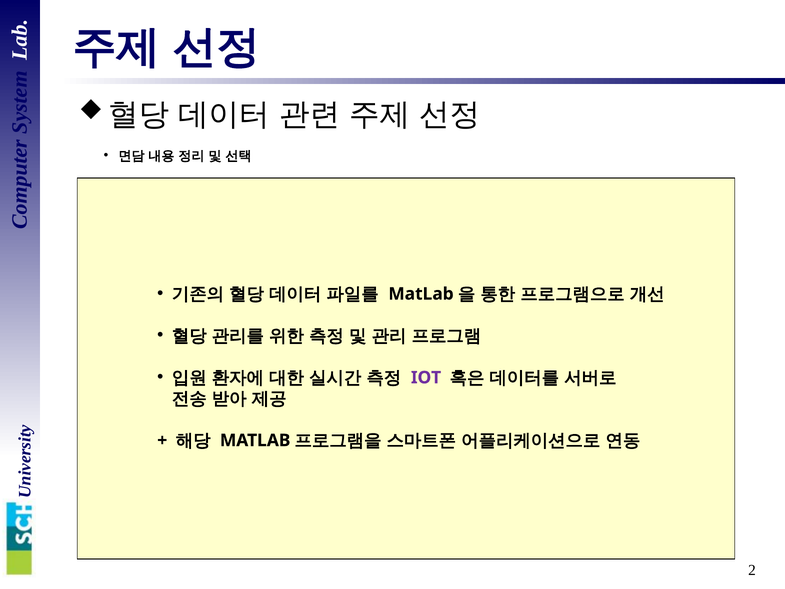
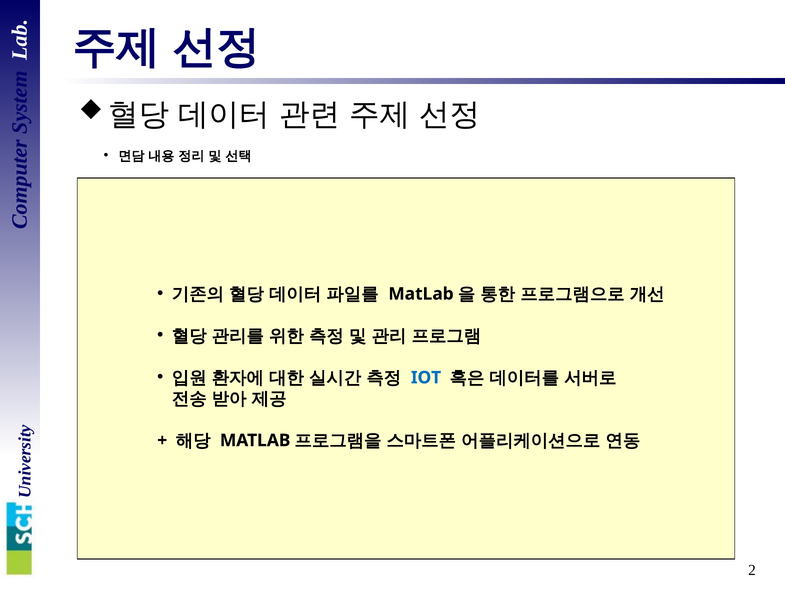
IOT colour: purple -> blue
